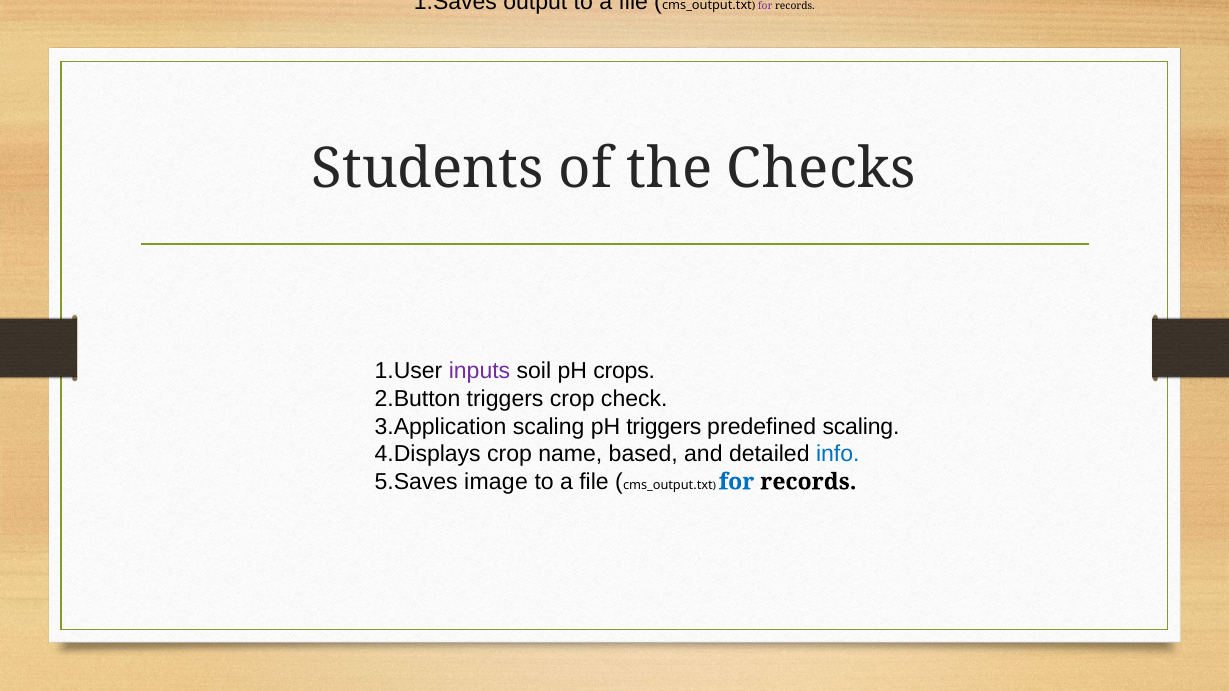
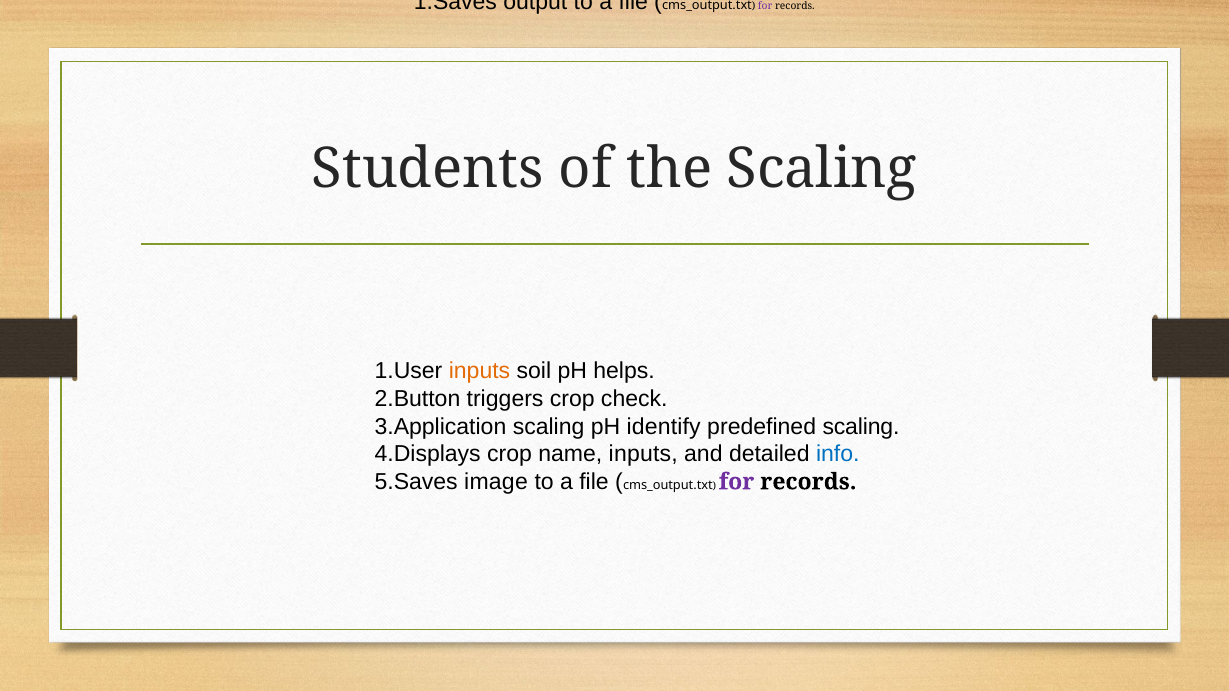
the Checks: Checks -> Scaling
inputs at (480, 371) colour: purple -> orange
crops: crops -> helps
pH triggers: triggers -> identify
name based: based -> inputs
for at (737, 482) colour: blue -> purple
